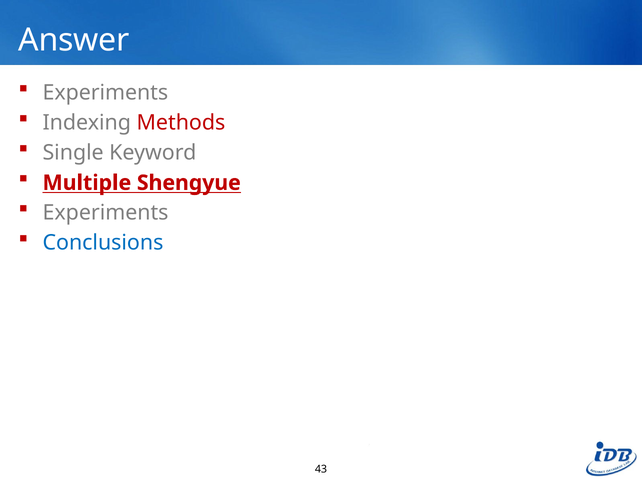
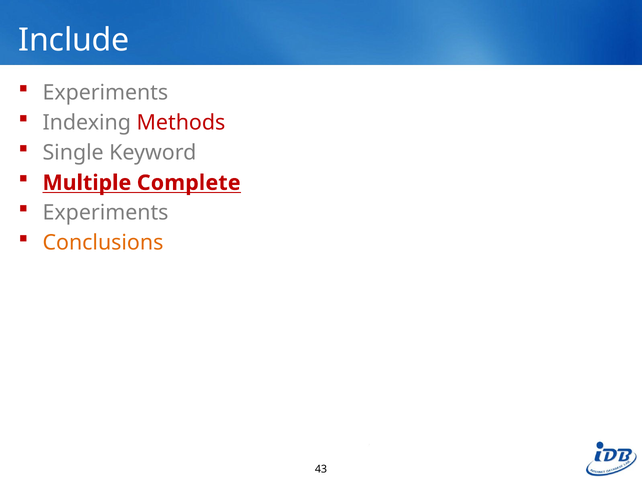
Answer: Answer -> Include
Shengyue: Shengyue -> Complete
Conclusions colour: blue -> orange
